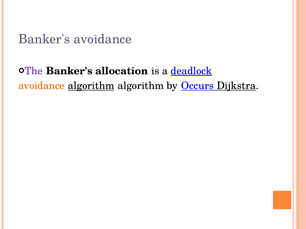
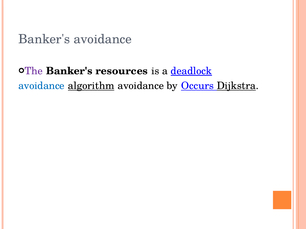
allocation: allocation -> resources
avoidance at (41, 86) colour: orange -> blue
algorithm algorithm: algorithm -> avoidance
